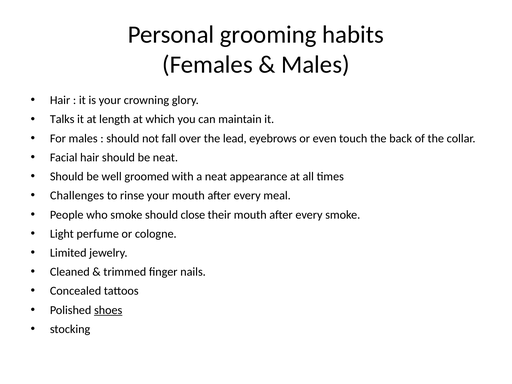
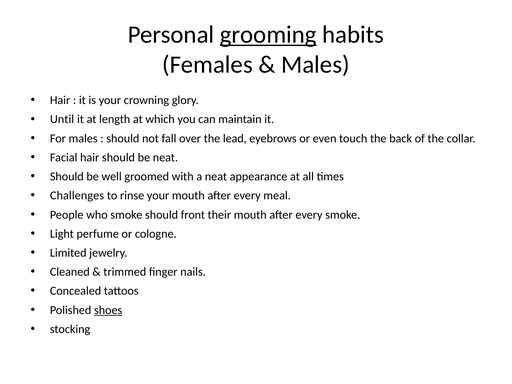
grooming underline: none -> present
Talks: Talks -> Until
close: close -> front
